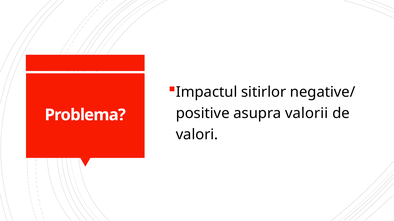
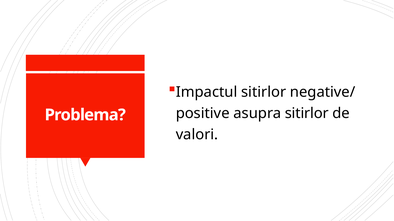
asupra valorii: valorii -> sitirlor
